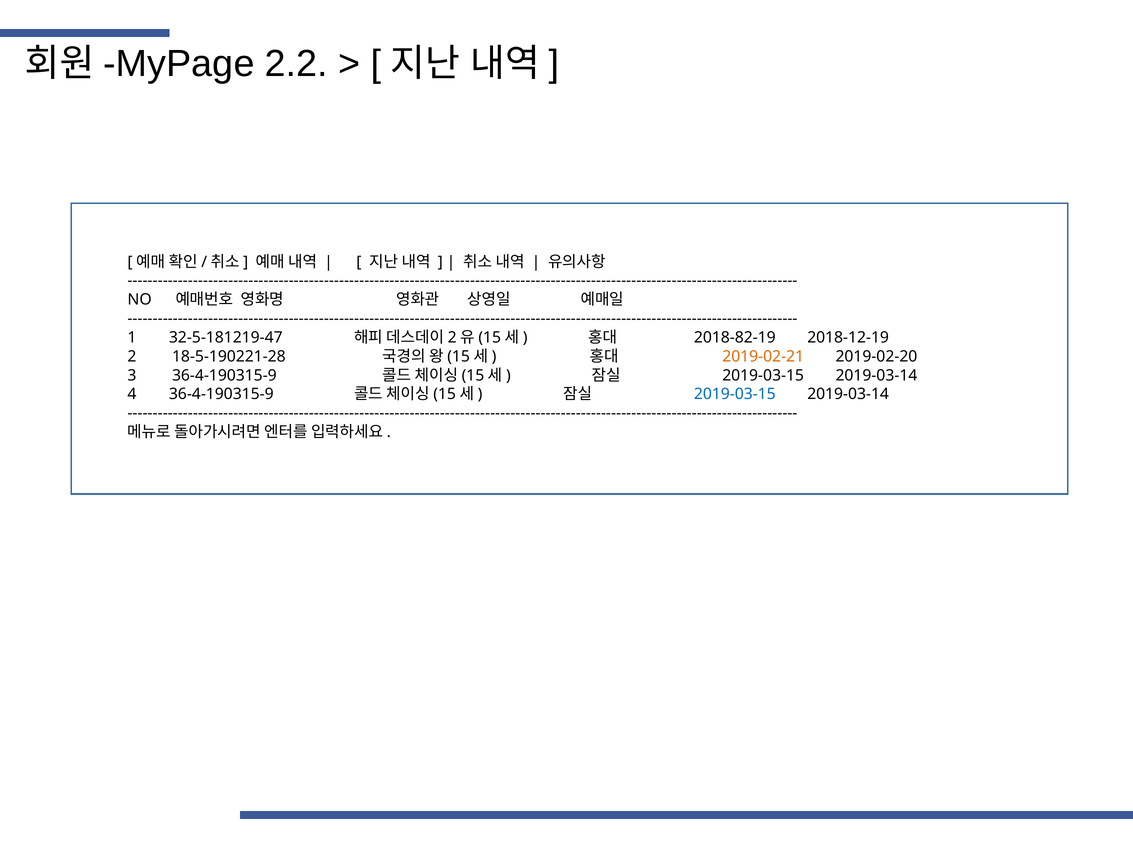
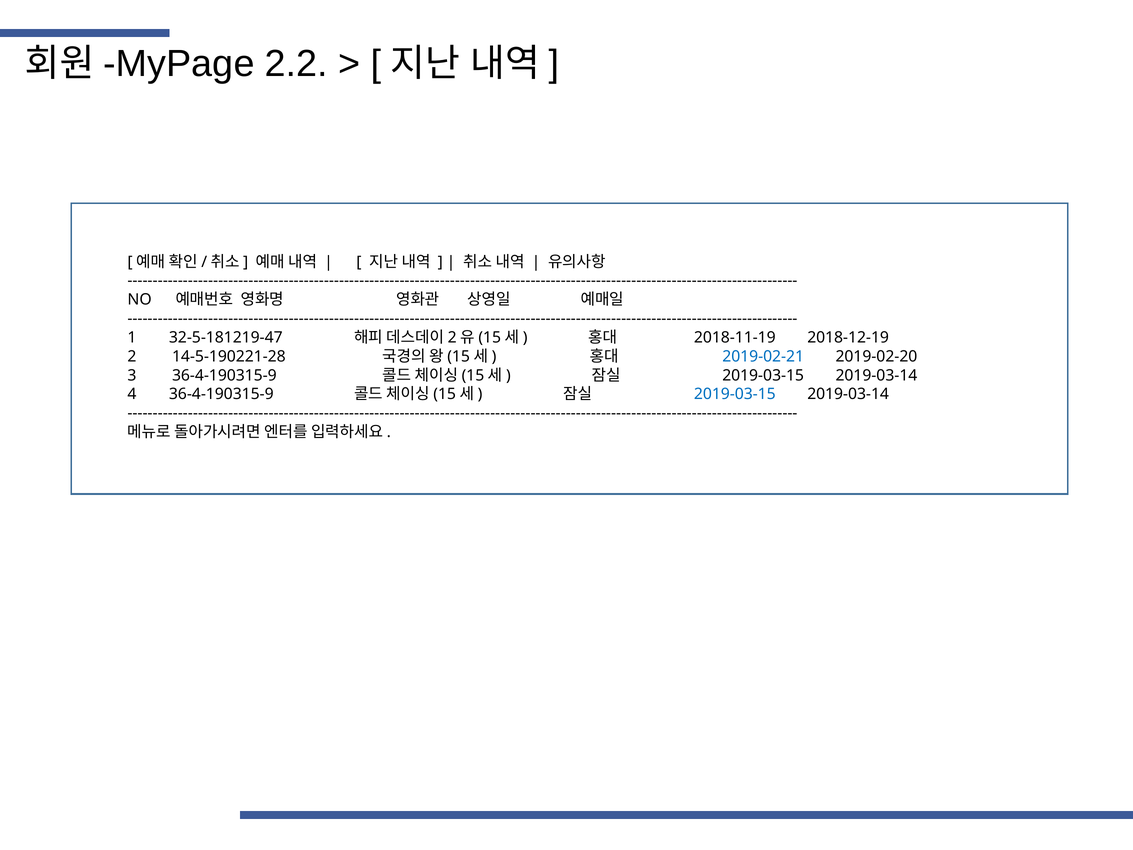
2018-82-19: 2018-82-19 -> 2018-11-19
18-5-190221-28: 18-5-190221-28 -> 14-5-190221-28
2019-02-21 colour: orange -> blue
